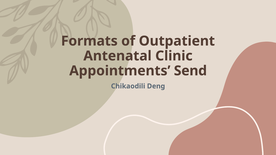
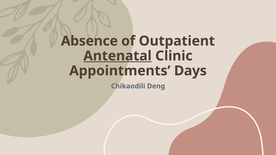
Formats: Formats -> Absence
Antenatal underline: none -> present
Send: Send -> Days
